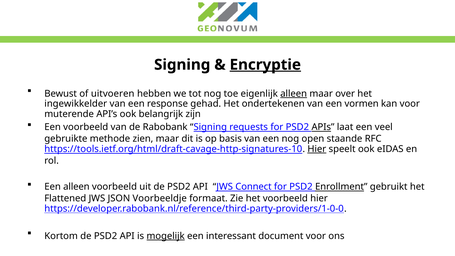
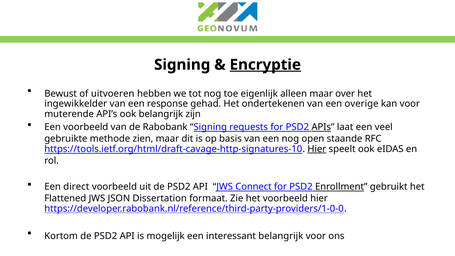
alleen at (294, 94) underline: present -> none
vormen: vormen -> overige
Een alleen: alleen -> direct
Voorbeeldje: Voorbeeldje -> Dissertation
mogelijk underline: present -> none
interessant document: document -> belangrijk
